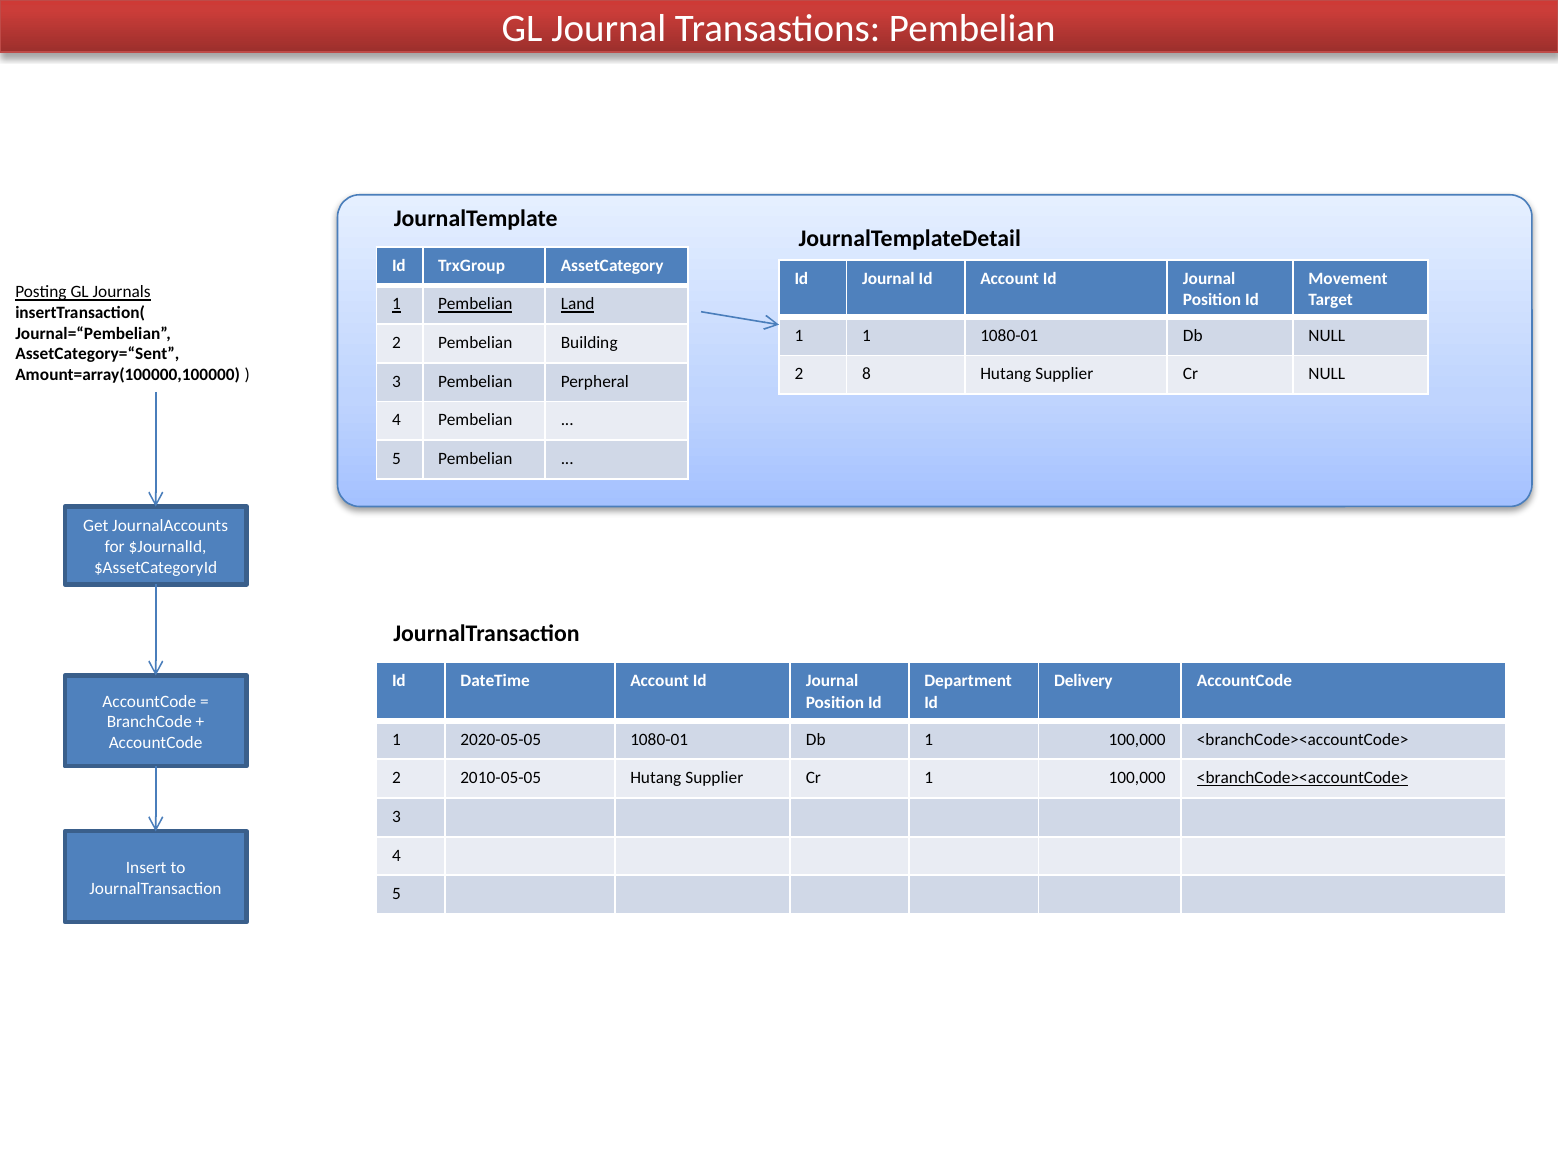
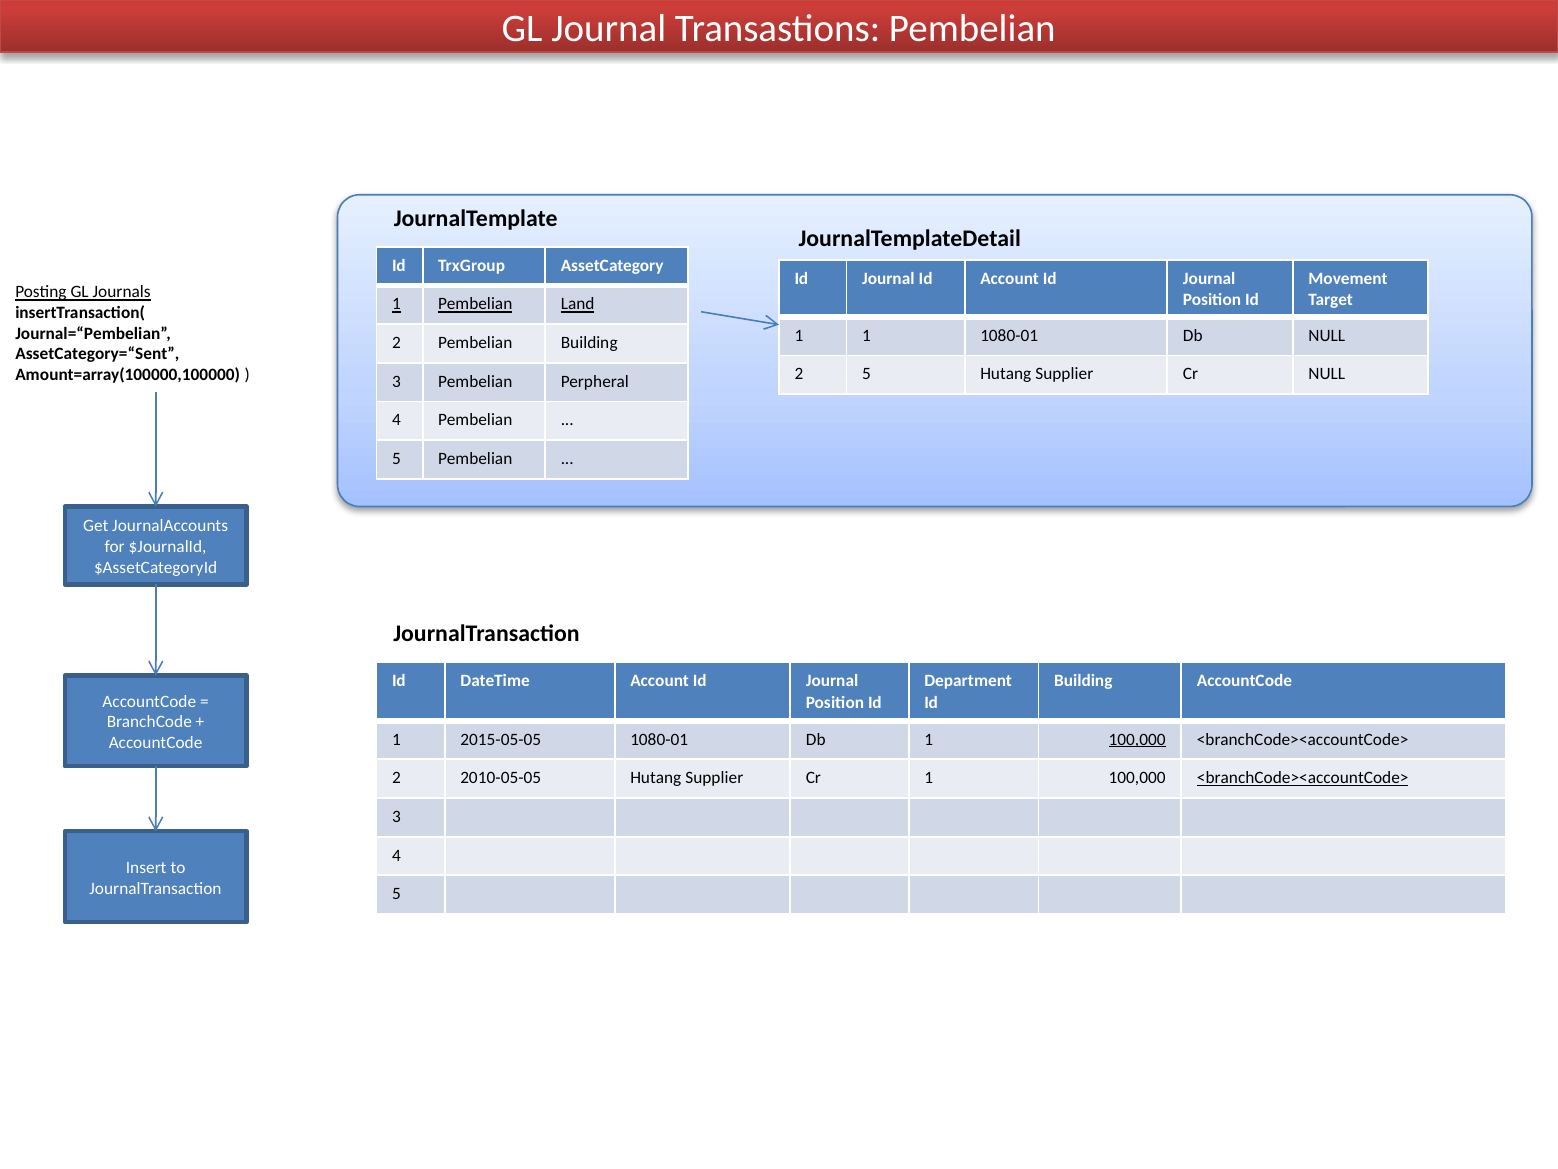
2 8: 8 -> 5
Delivery at (1083, 681): Delivery -> Building
2020-05-05: 2020-05-05 -> 2015-05-05
100,000 at (1137, 739) underline: none -> present
